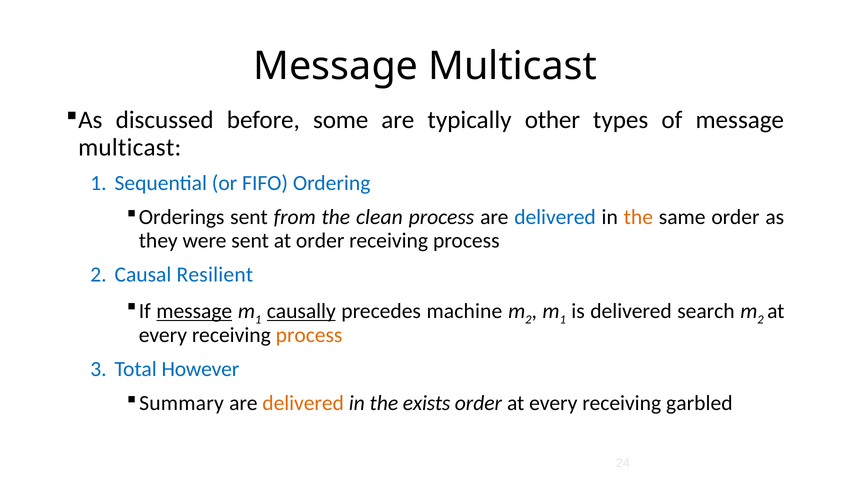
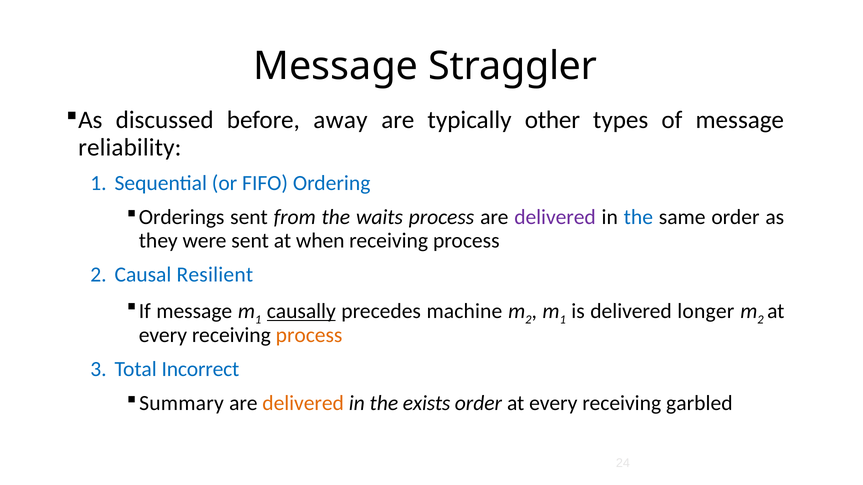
Multicast at (513, 66): Multicast -> Straggler
some: some -> away
multicast at (130, 147): multicast -> reliability
clean: clean -> waits
delivered at (555, 218) colour: blue -> purple
the at (638, 218) colour: orange -> blue
at order: order -> when
message at (194, 312) underline: present -> none
search: search -> longer
However: However -> Incorrect
